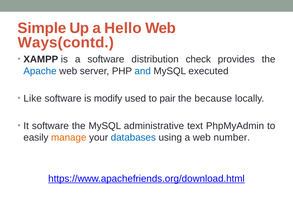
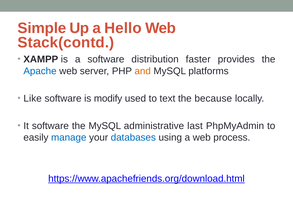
Ways(contd: Ways(contd -> Stack(contd
check: check -> faster
and colour: blue -> orange
executed: executed -> platforms
pair: pair -> text
text: text -> last
manage colour: orange -> blue
number: number -> process
